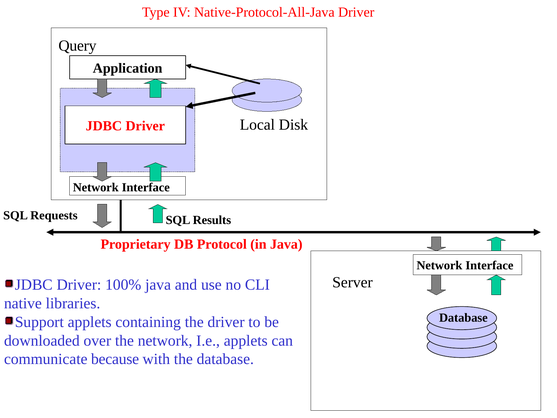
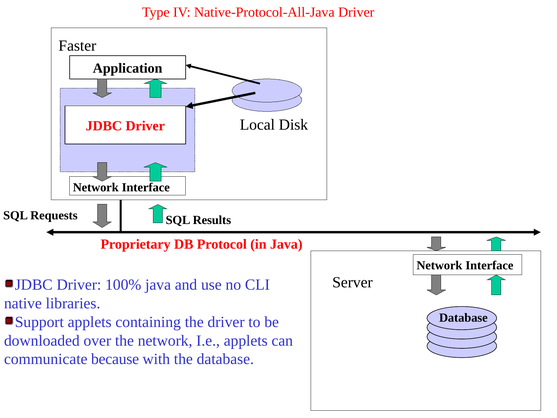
Query: Query -> Faster
